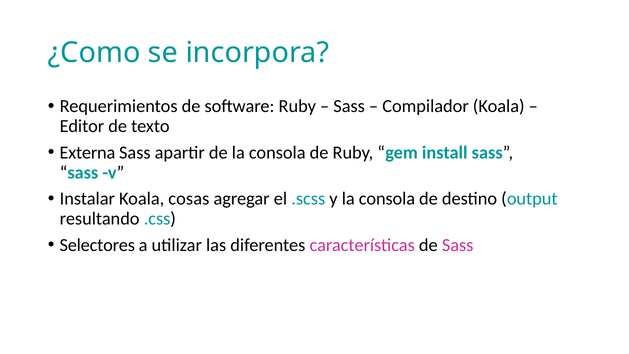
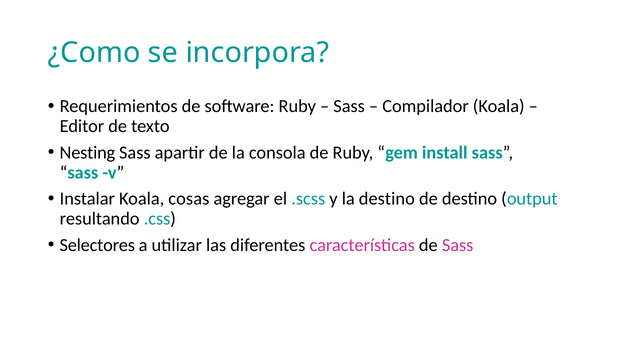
Externa: Externa -> Nesting
y la consola: consola -> destino
